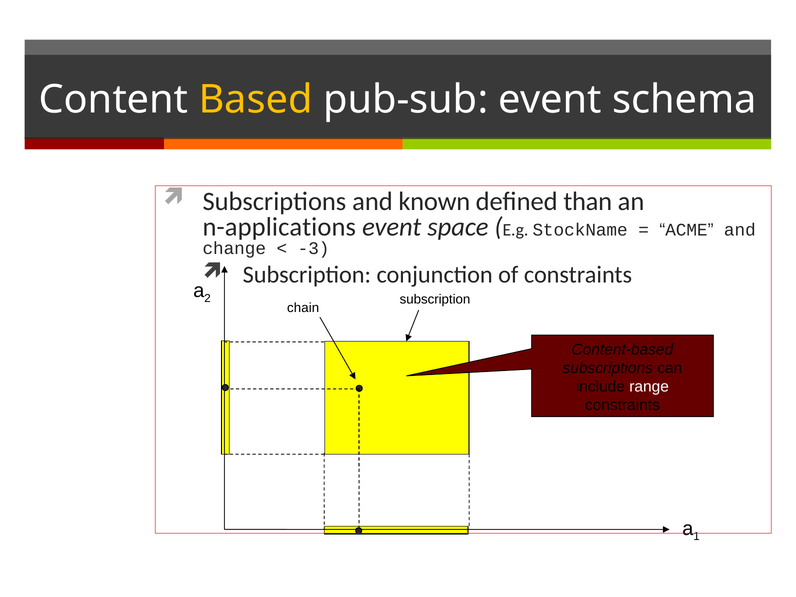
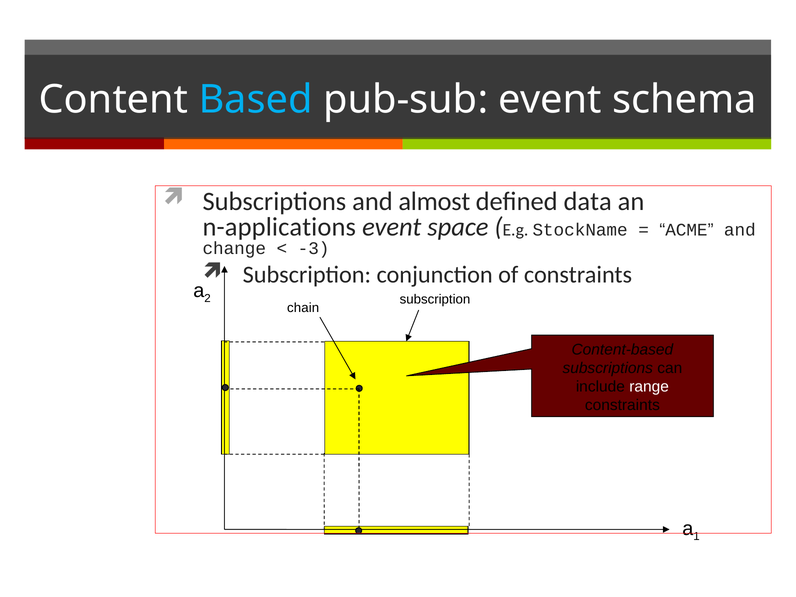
Based colour: yellow -> light blue
known: known -> almost
than: than -> data
